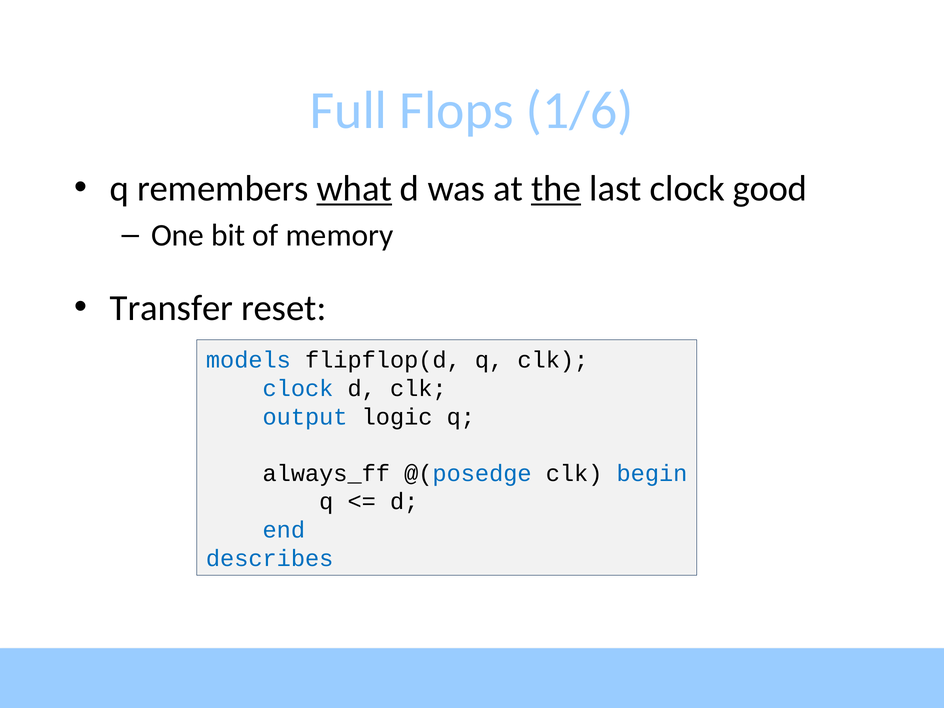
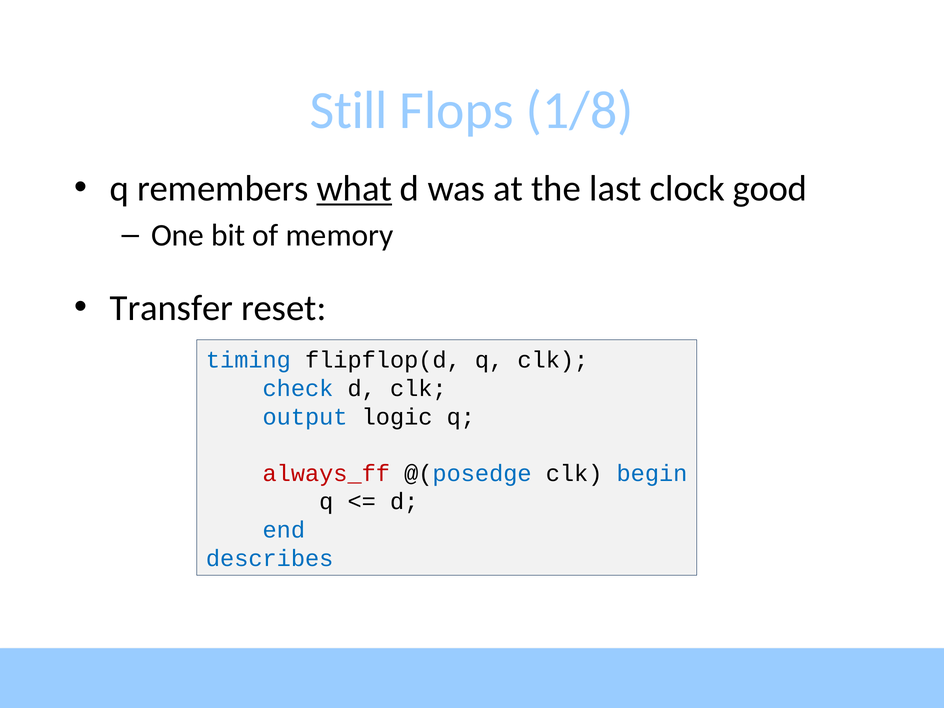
Full: Full -> Still
1/6: 1/6 -> 1/8
the underline: present -> none
models: models -> timing
clock at (298, 388): clock -> check
always_ff colour: black -> red
